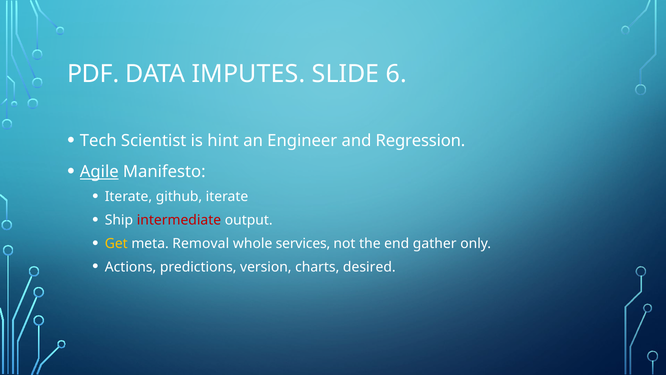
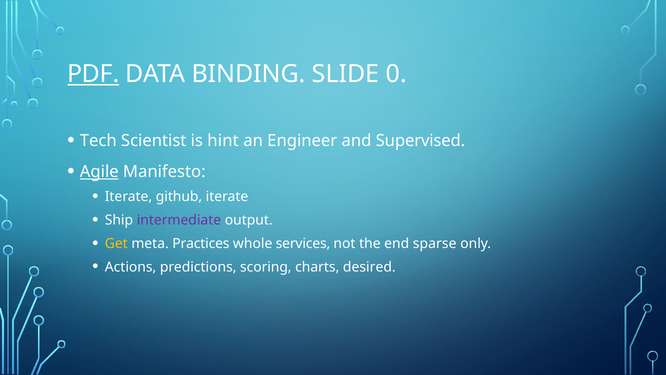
PDF underline: none -> present
IMPUTES: IMPUTES -> BINDING
6: 6 -> 0
Regression: Regression -> Supervised
intermediate colour: red -> purple
Removal: Removal -> Practices
gather: gather -> sparse
version: version -> scoring
